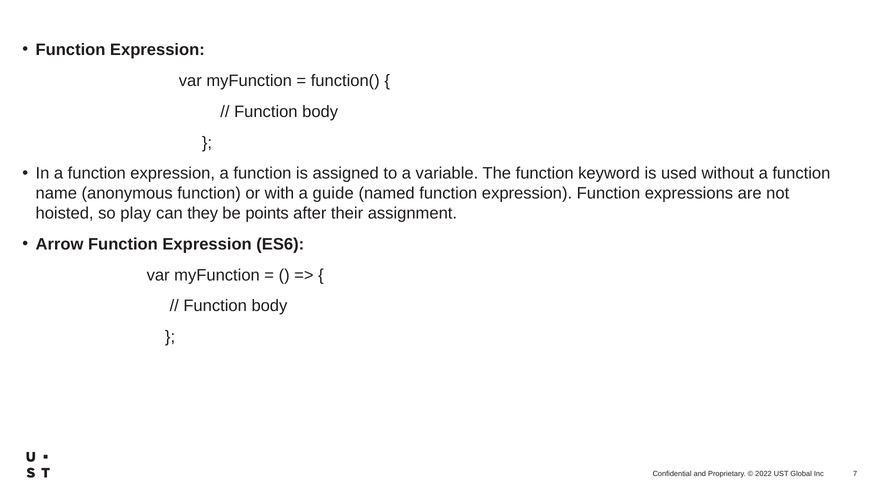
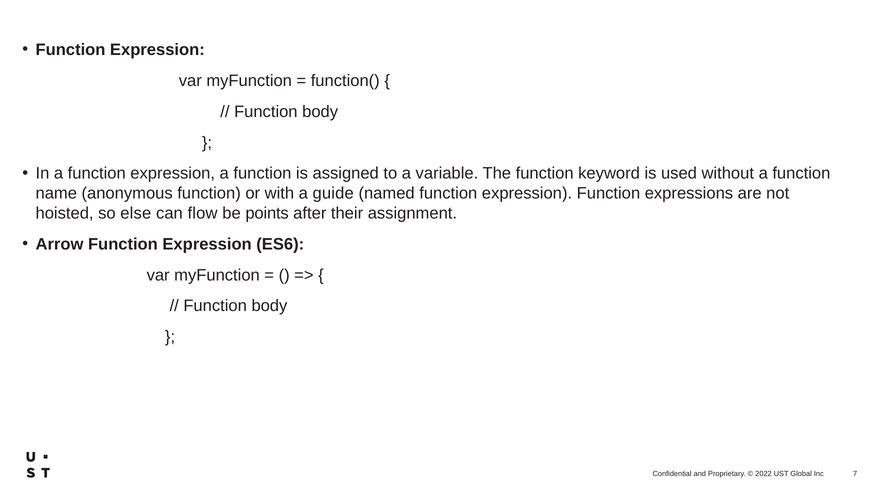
play: play -> else
they: they -> flow
